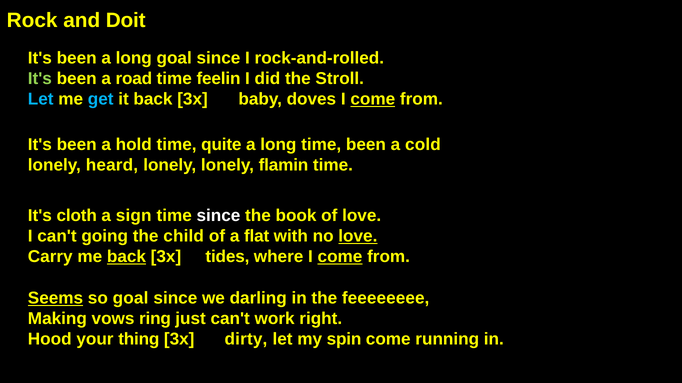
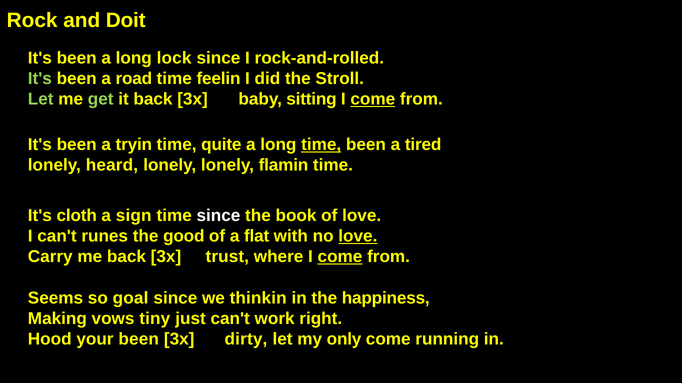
long goal: goal -> lock
Let at (41, 99) colour: light blue -> light green
get colour: light blue -> light green
doves: doves -> sitting
hold: hold -> tryin
time at (321, 145) underline: none -> present
cold: cold -> tired
going: going -> runes
child: child -> good
back at (126, 257) underline: present -> none
tides: tides -> trust
Seems underline: present -> none
darling: darling -> thinkin
feeeeeeee: feeeeeeee -> happiness
ring: ring -> tiny
your thing: thing -> been
spin: spin -> only
